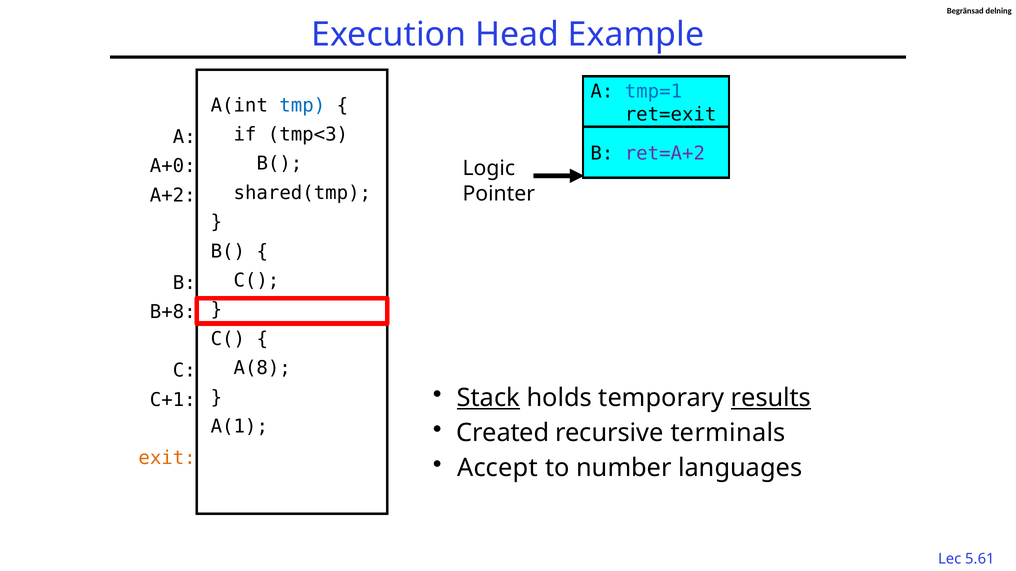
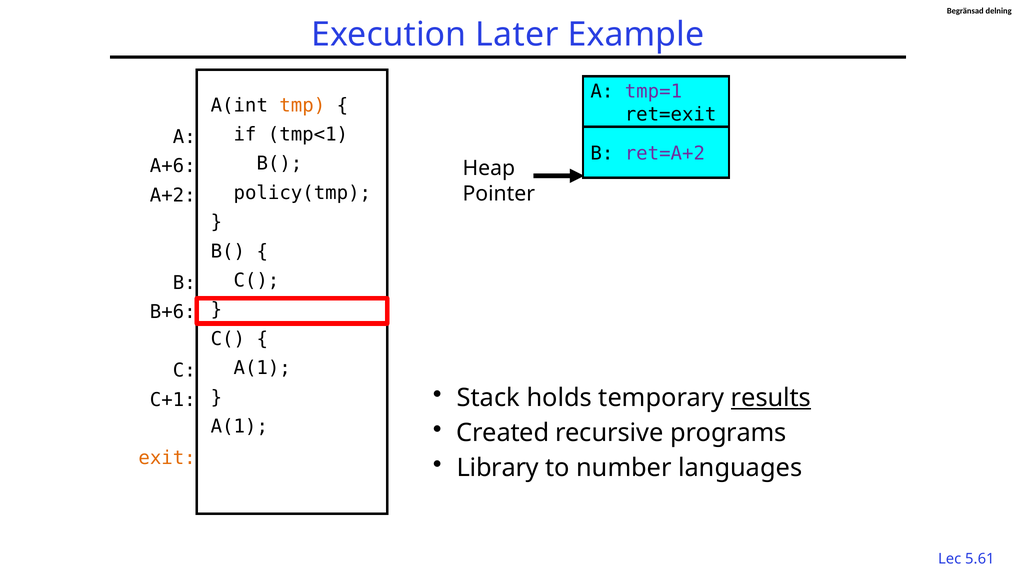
Head: Head -> Later
tmp=1 colour: blue -> purple
tmp colour: blue -> orange
tmp<3: tmp<3 -> tmp<1
A+0: A+0 -> A+6
Logic: Logic -> Heap
shared(tmp: shared(tmp -> policy(tmp
B+8: B+8 -> B+6
A(8 at (262, 368): A(8 -> A(1
Stack underline: present -> none
terminals: terminals -> programs
Accept: Accept -> Library
